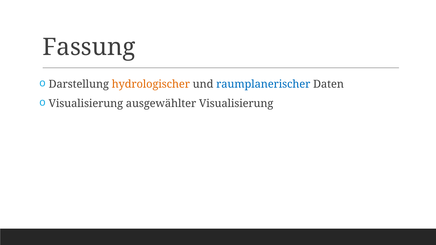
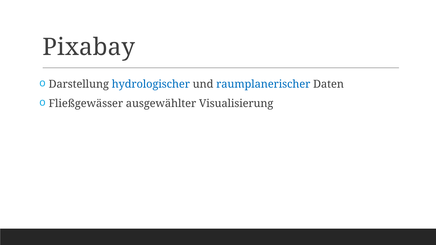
Fassung: Fassung -> Pixabay
hydrologischer colour: orange -> blue
Visualisierung at (86, 104): Visualisierung -> Fließgewässer
